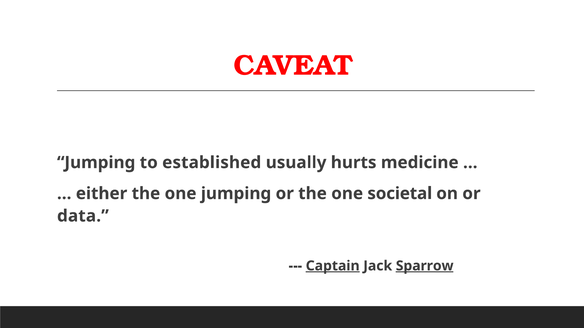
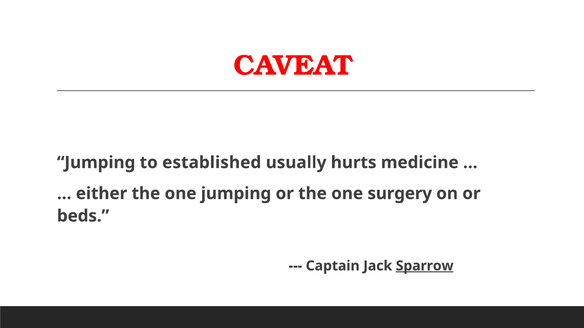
societal: societal -> surgery
data: data -> beds
Captain underline: present -> none
